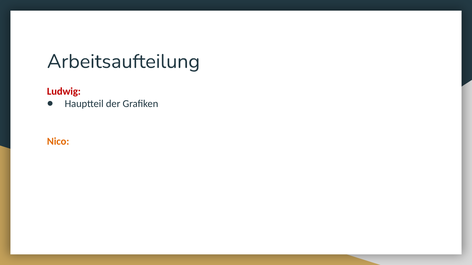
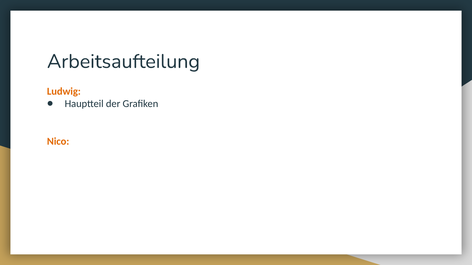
Ludwig colour: red -> orange
